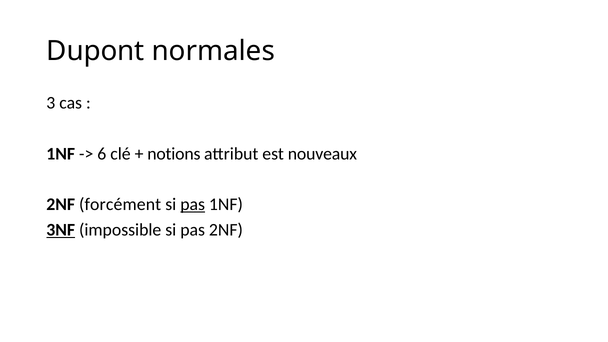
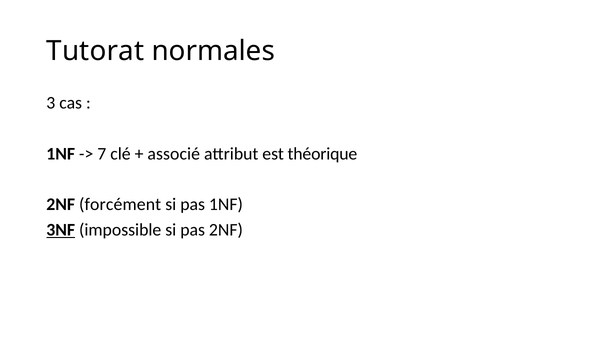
Dupont: Dupont -> Tutorat
6: 6 -> 7
notions: notions -> associé
nouveaux: nouveaux -> théorique
pas at (193, 205) underline: present -> none
